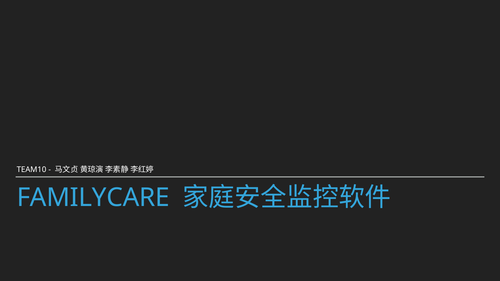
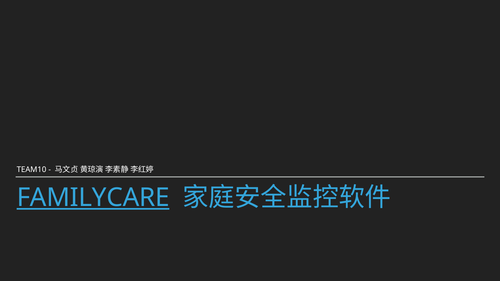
FAMILYCARE underline: none -> present
